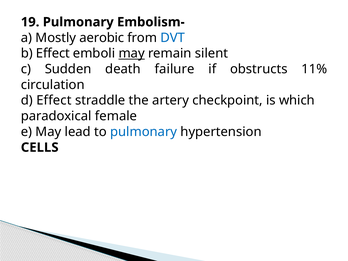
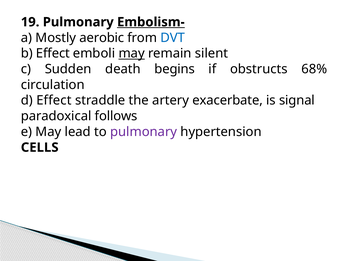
Embolism- underline: none -> present
failure: failure -> begins
11%: 11% -> 68%
checkpoint: checkpoint -> exacerbate
which: which -> signal
female: female -> follows
pulmonary at (144, 132) colour: blue -> purple
